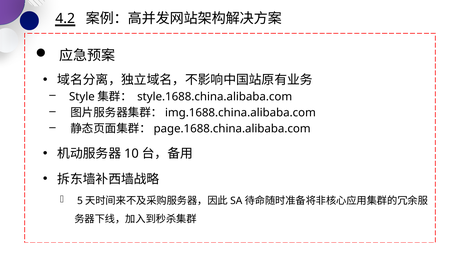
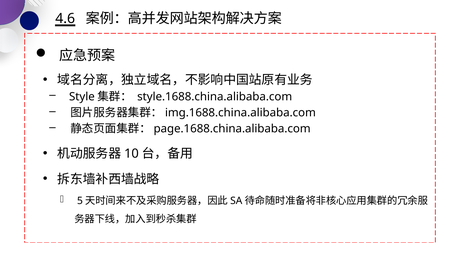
4.2: 4.2 -> 4.6
